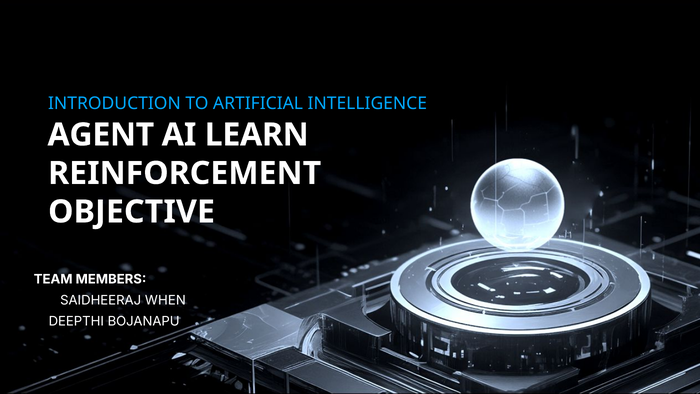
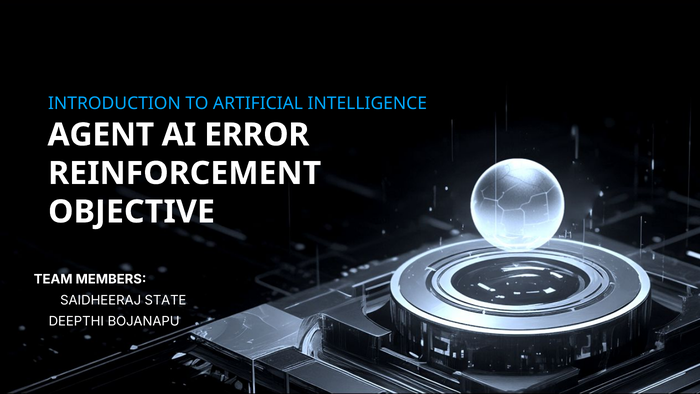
LEARN: LEARN -> ERROR
WHEN: WHEN -> STATE
